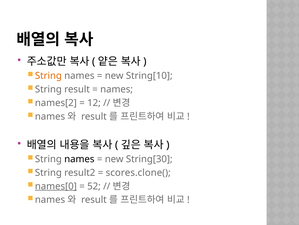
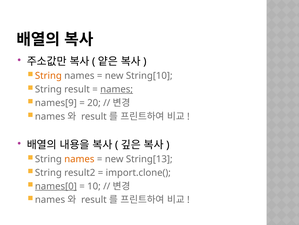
names at (117, 89) underline: none -> present
names[2: names[2 -> names[9
12: 12 -> 20
names at (79, 159) colour: black -> orange
String[30: String[30 -> String[13
scores.clone(: scores.clone( -> import.clone(
52: 52 -> 10
